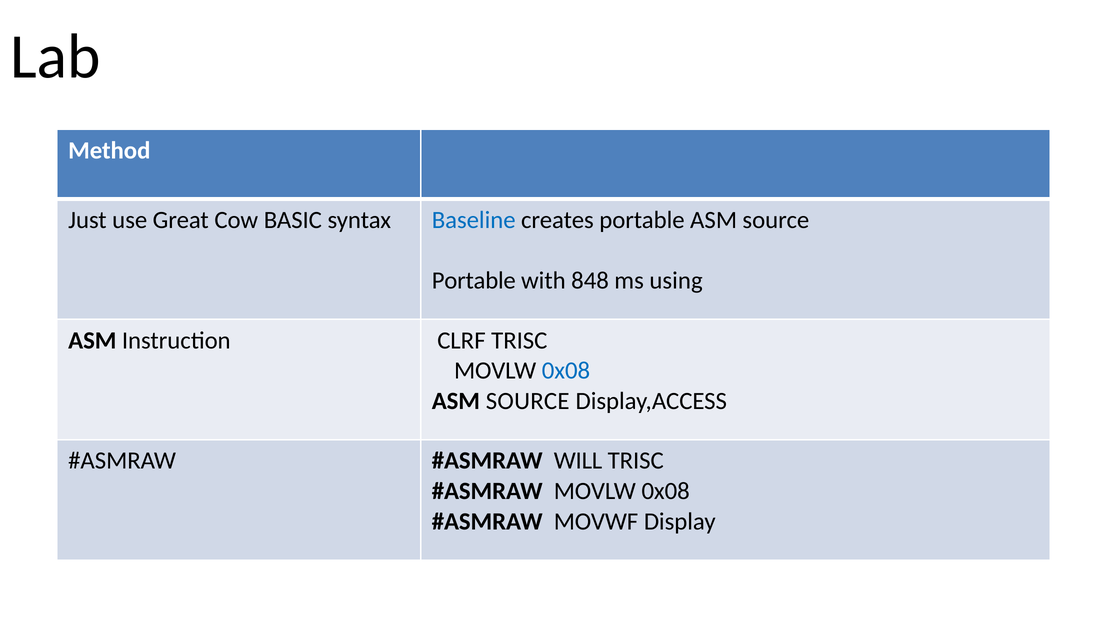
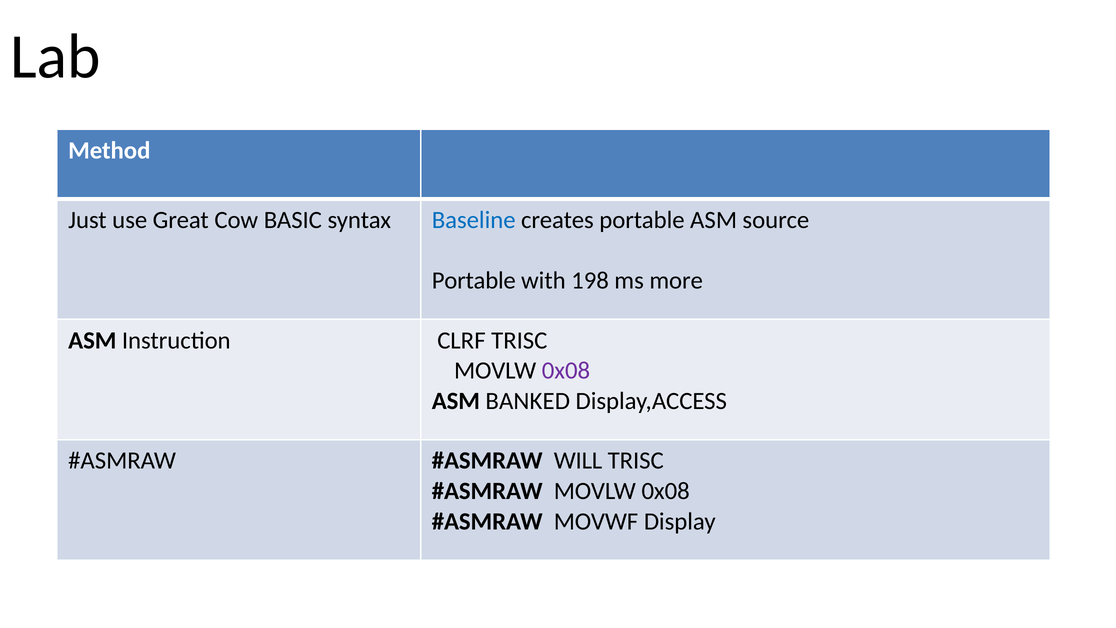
848: 848 -> 198
using: using -> more
0x08 at (566, 371) colour: blue -> purple
SOURCE at (528, 401): SOURCE -> BANKED
